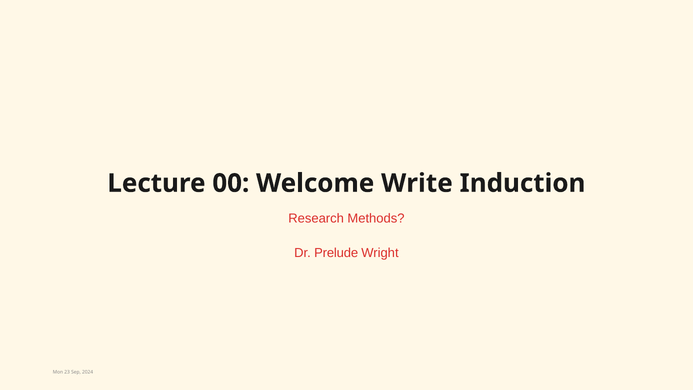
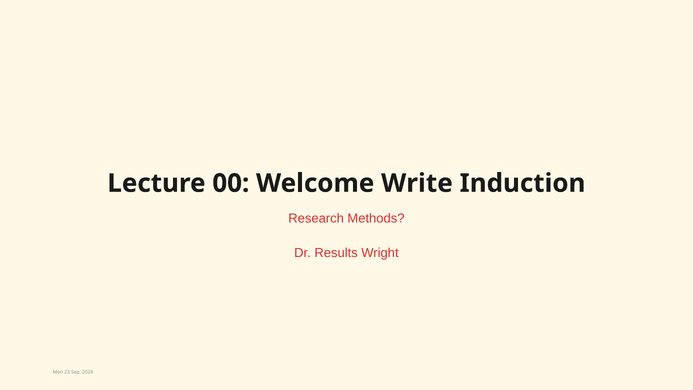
Prelude: Prelude -> Results
